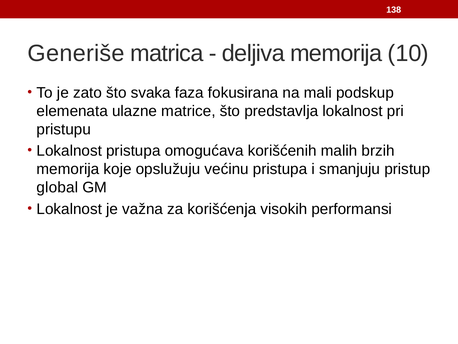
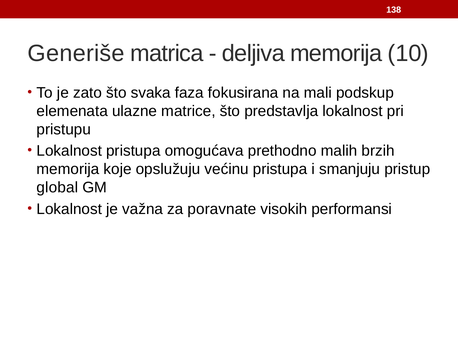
korišćenih: korišćenih -> prethodno
korišćenja: korišćenja -> poravnate
